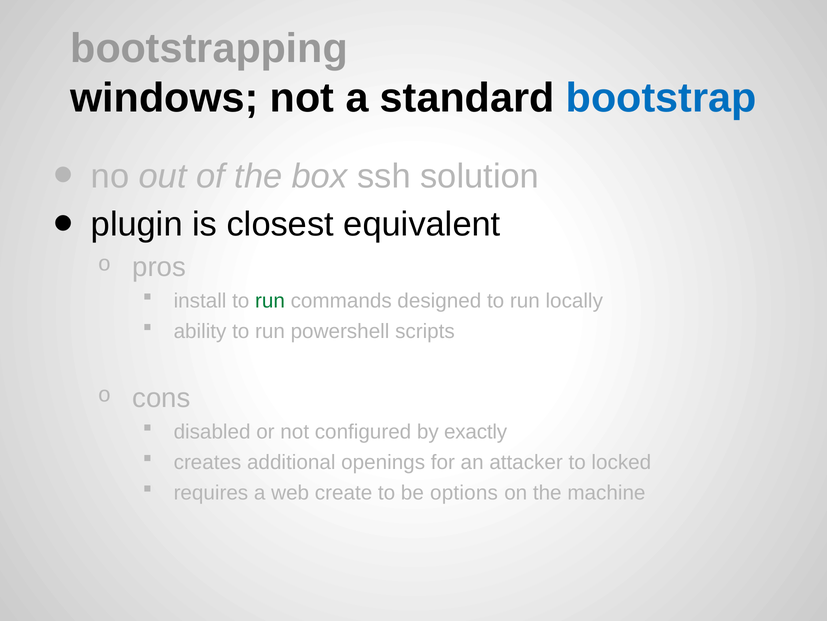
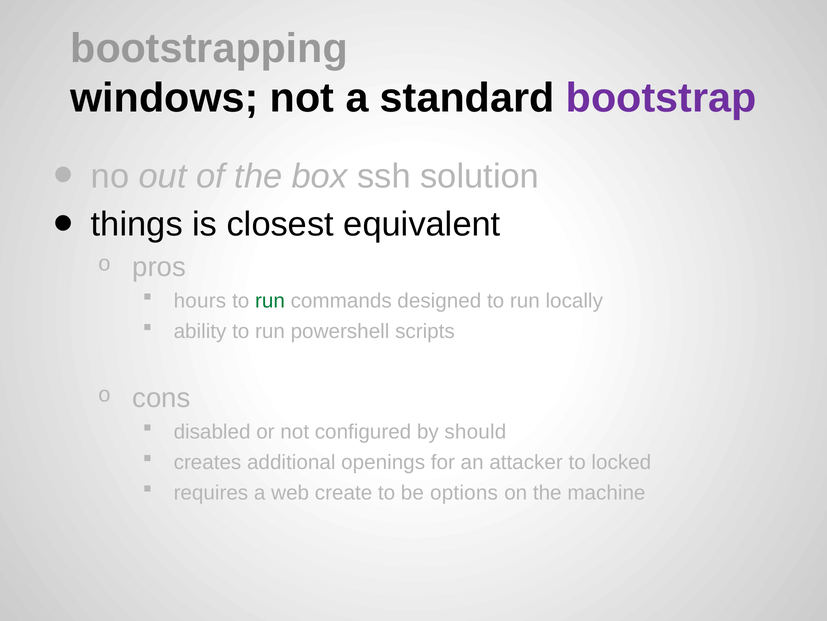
bootstrap colour: blue -> purple
plugin: plugin -> things
install: install -> hours
exactly: exactly -> should
